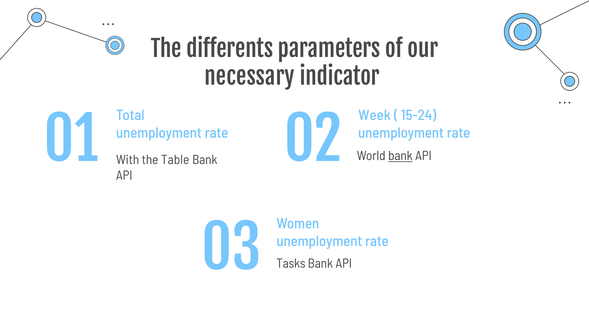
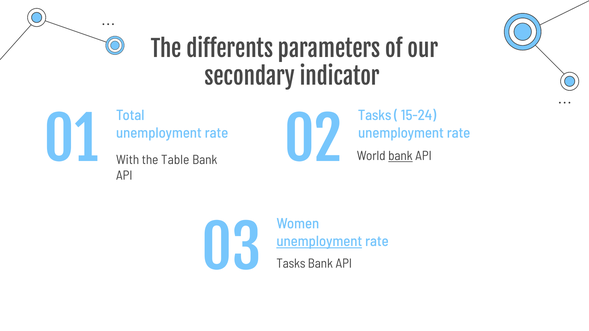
necessary: necessary -> secondary
Week at (374, 115): Week -> Tasks
unemployment at (319, 242) underline: none -> present
